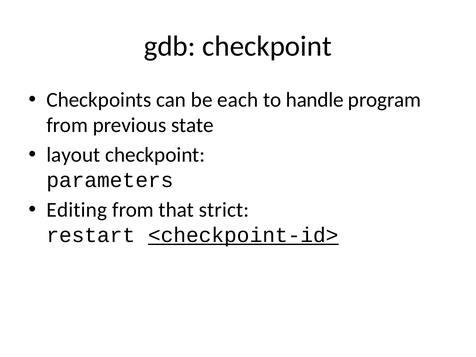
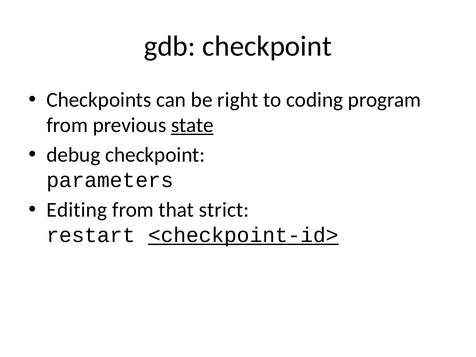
each: each -> right
handle: handle -> coding
state underline: none -> present
layout: layout -> debug
